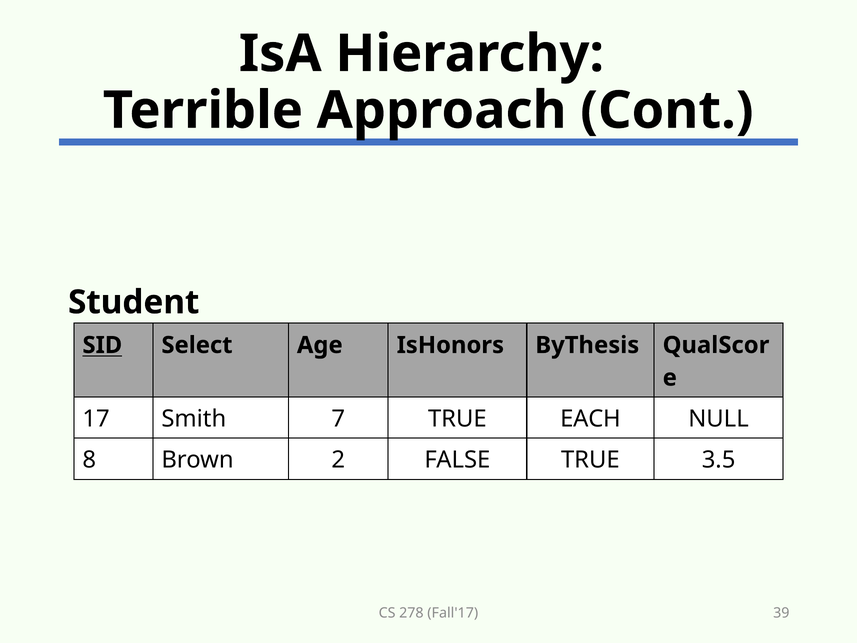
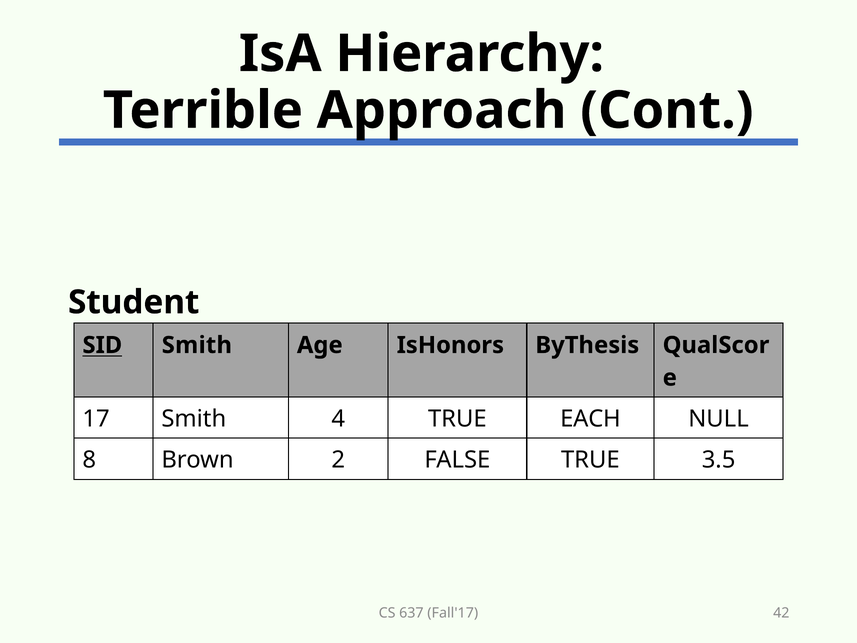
SID Select: Select -> Smith
7: 7 -> 4
278: 278 -> 637
39: 39 -> 42
